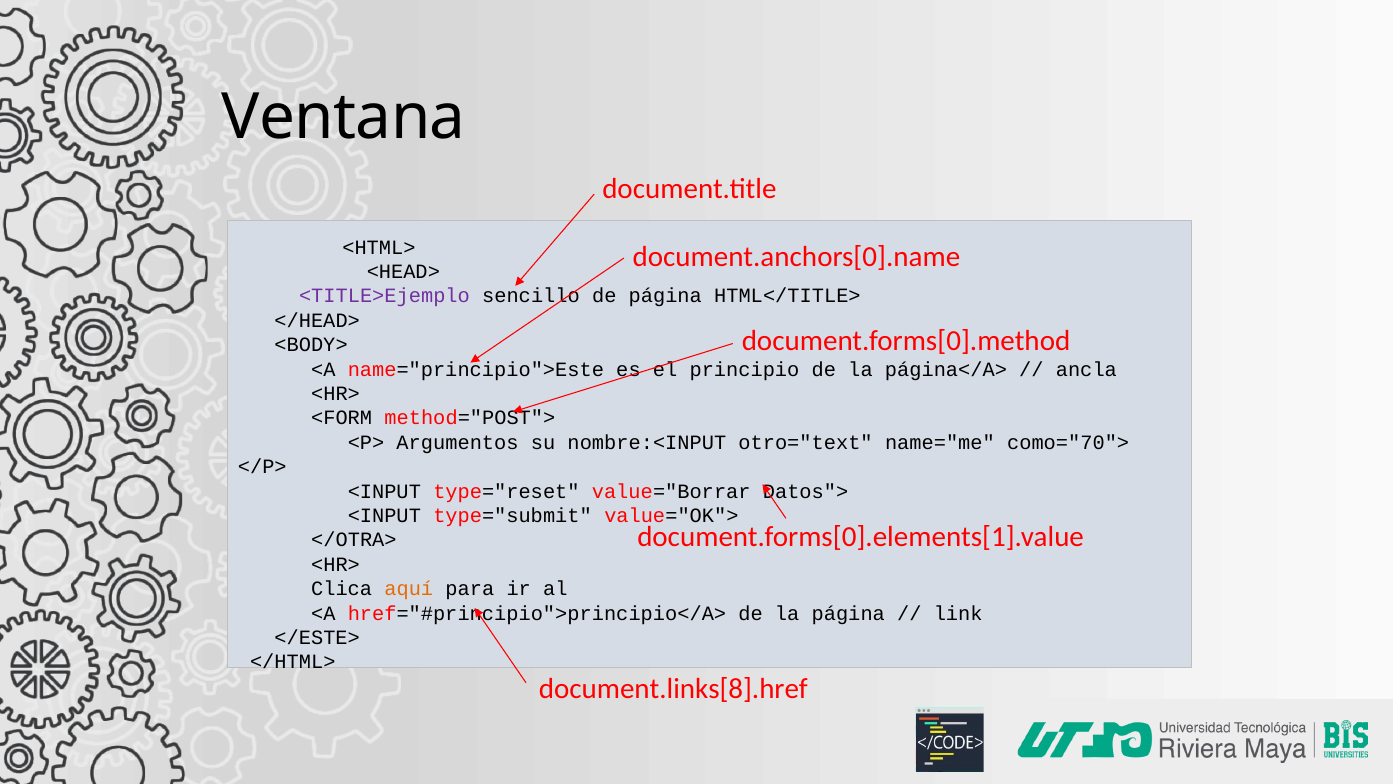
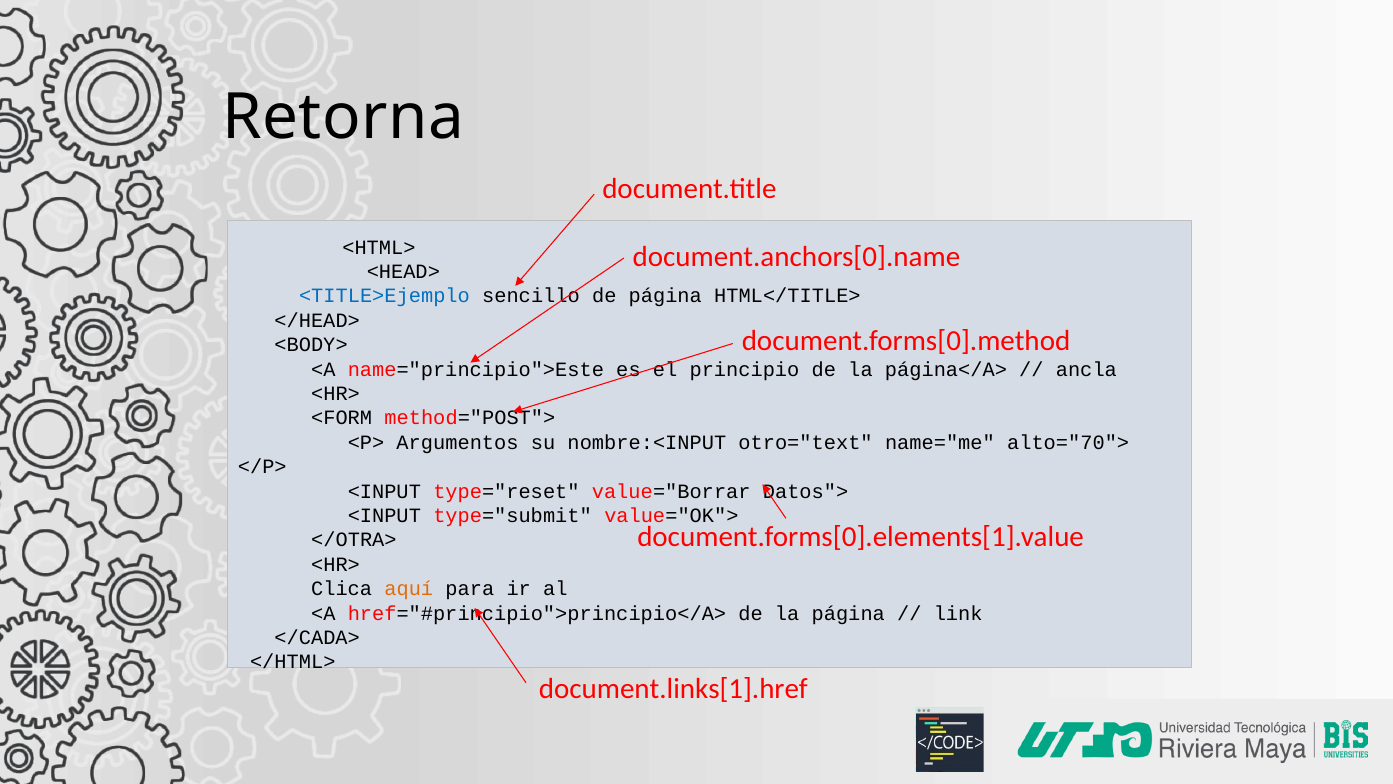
Ventana: Ventana -> Retorna
<TITLE>Ejemplo colour: purple -> blue
como="70">: como="70"> -> alto="70">
</ESTE>: </ESTE> -> </CADA>
document.links[8].href: document.links[8].href -> document.links[1].href
